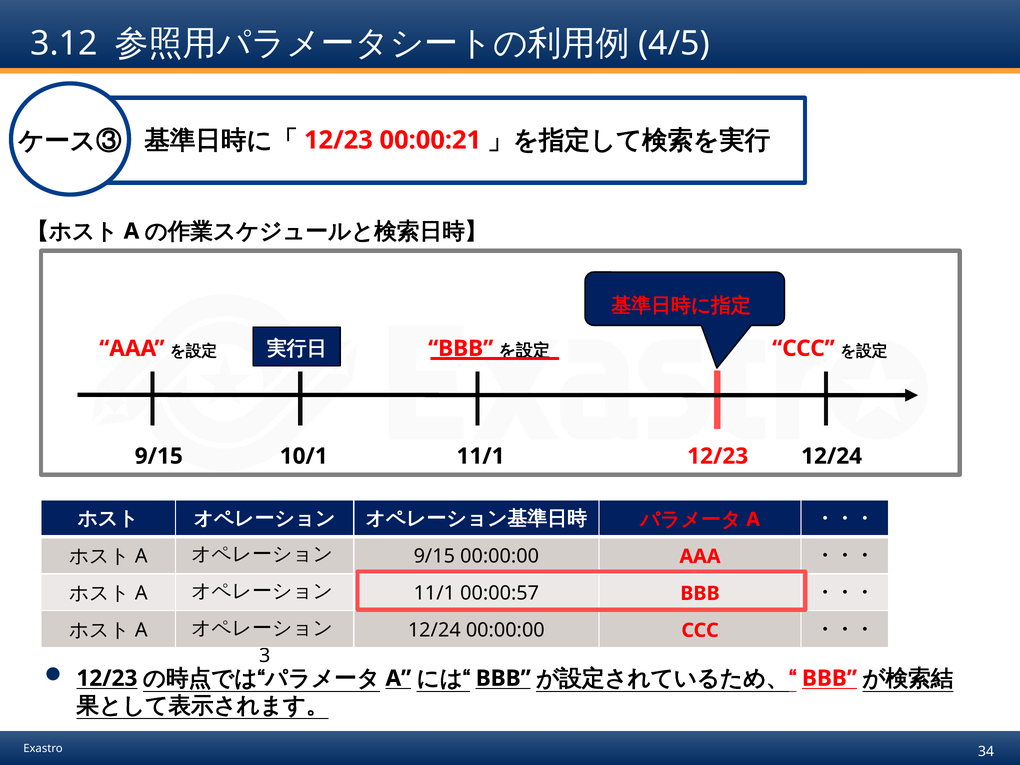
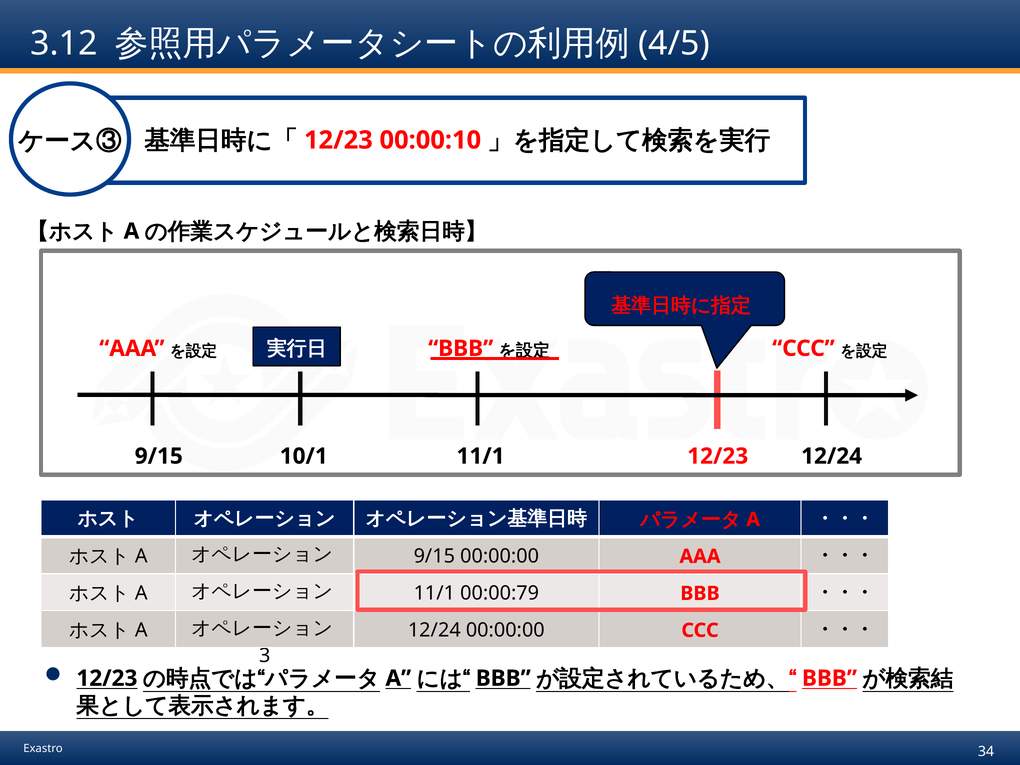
00:00:21: 00:00:21 -> 00:00:10
00:00:57: 00:00:57 -> 00:00:79
